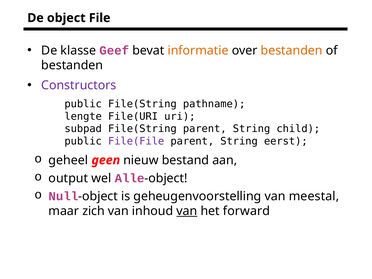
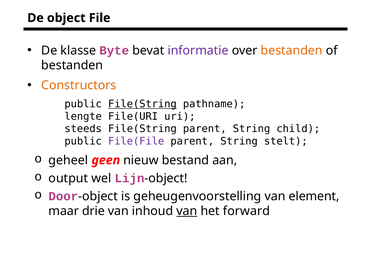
Geef: Geef -> Byte
informatie colour: orange -> purple
Constructors colour: purple -> orange
File(String at (142, 104) underline: none -> present
subpad: subpad -> steeds
eerst: eerst -> stelt
Alle: Alle -> Lijn
Null: Null -> Door
meestal: meestal -> element
zich: zich -> drie
